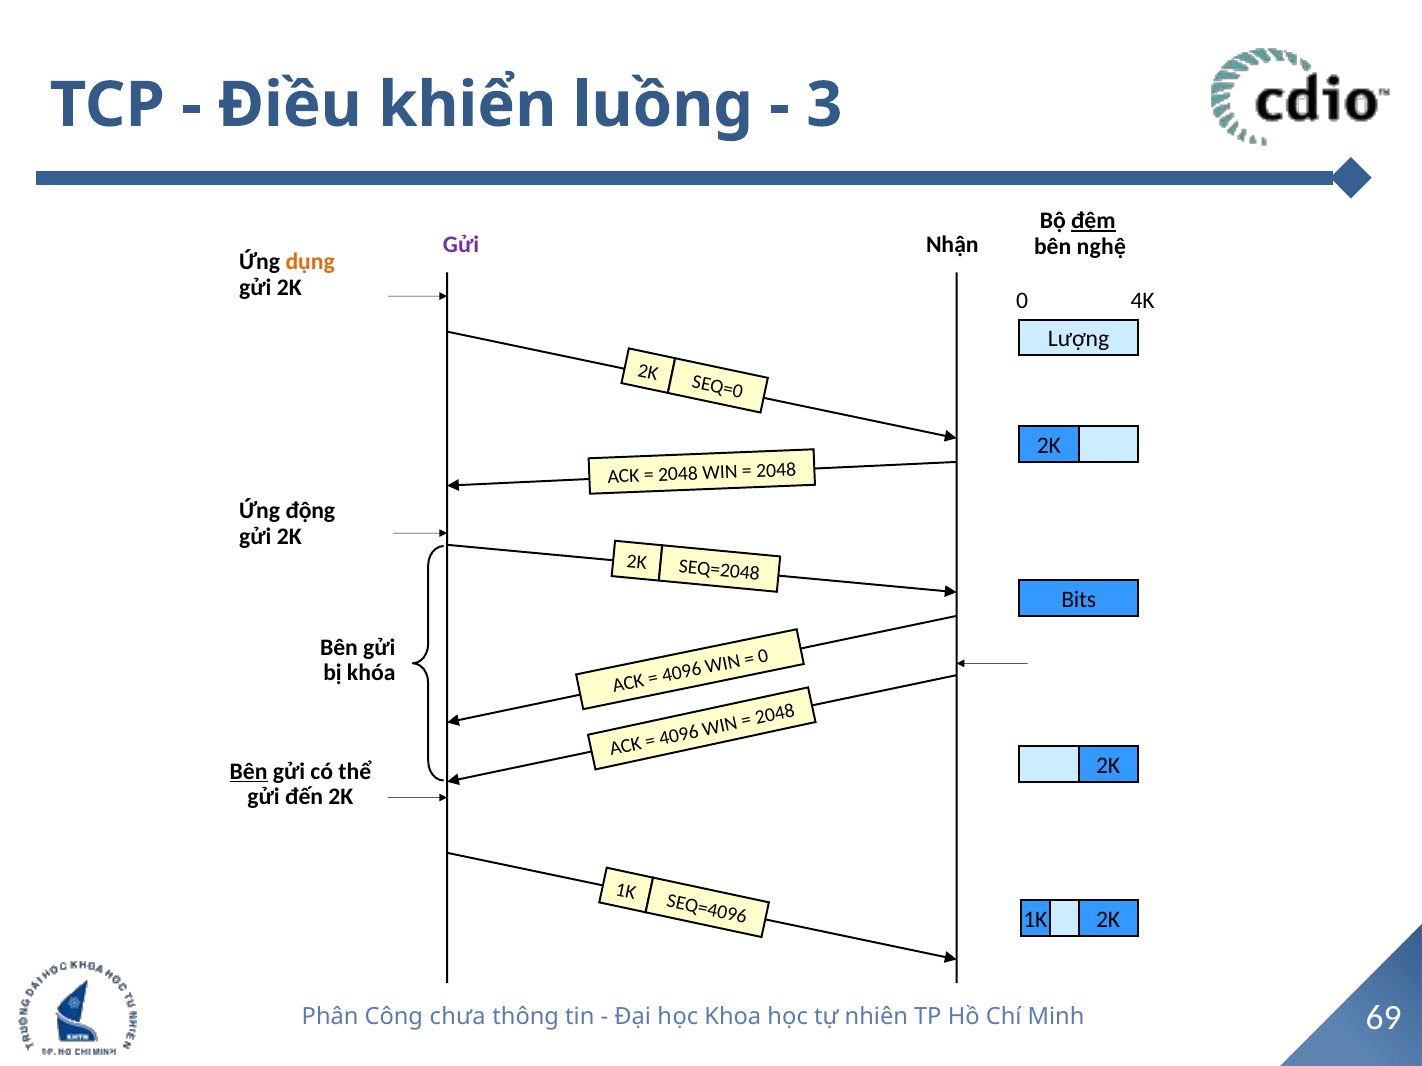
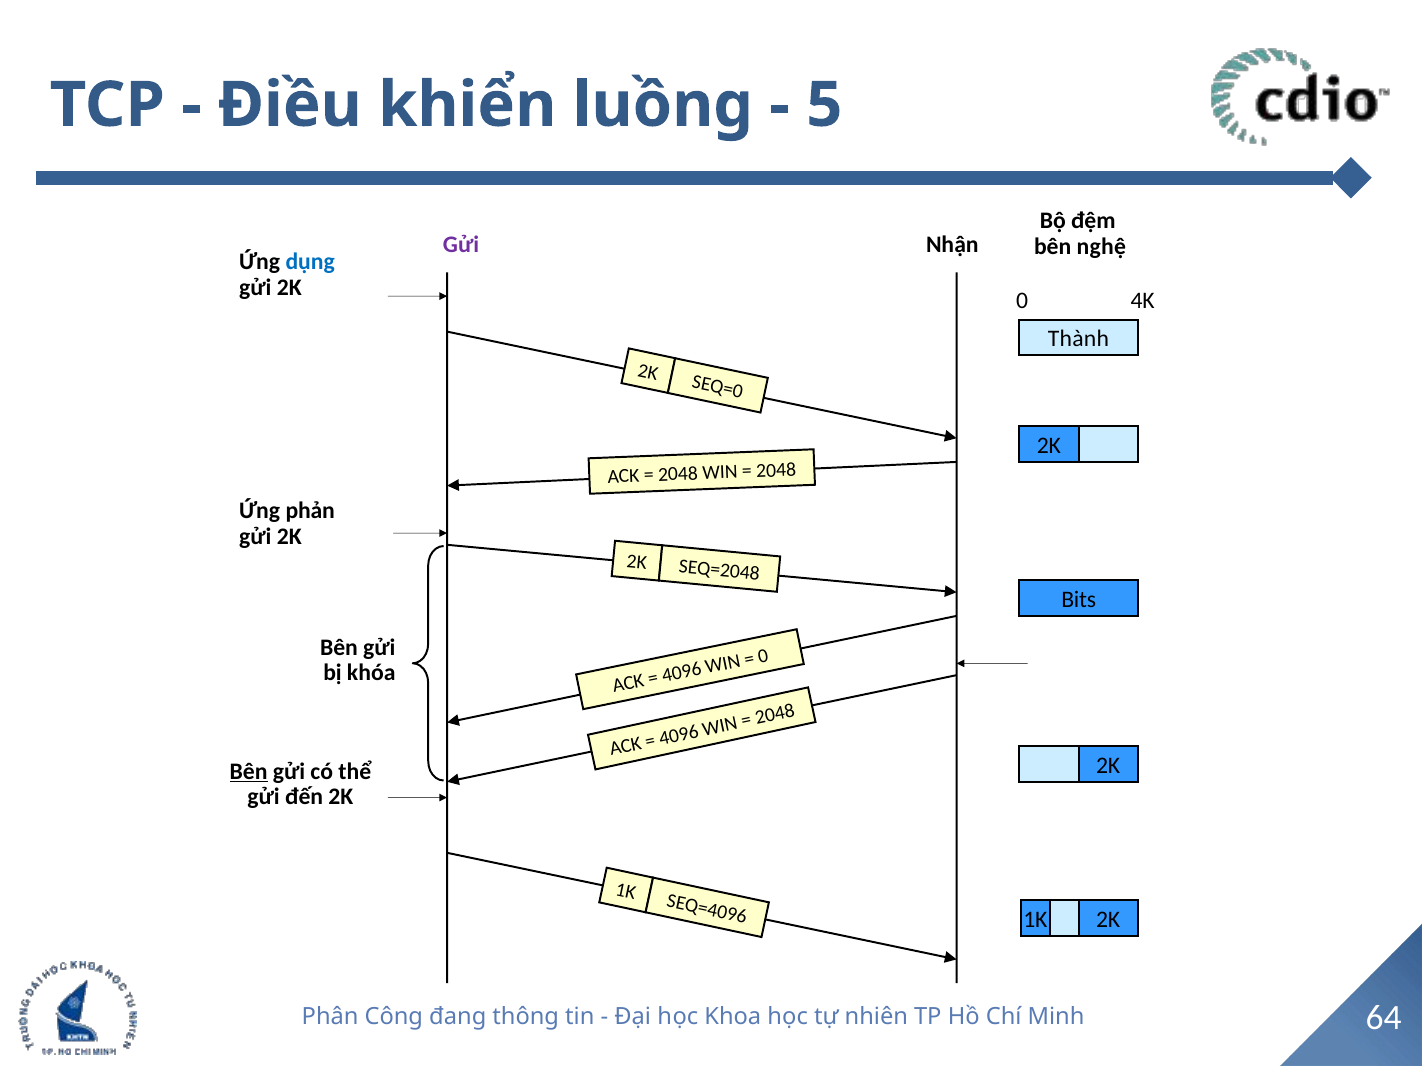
3: 3 -> 5
đệm underline: present -> none
dụng colour: orange -> blue
Lượng: Lượng -> Thành
động: động -> phản
chưa: chưa -> đang
69: 69 -> 64
